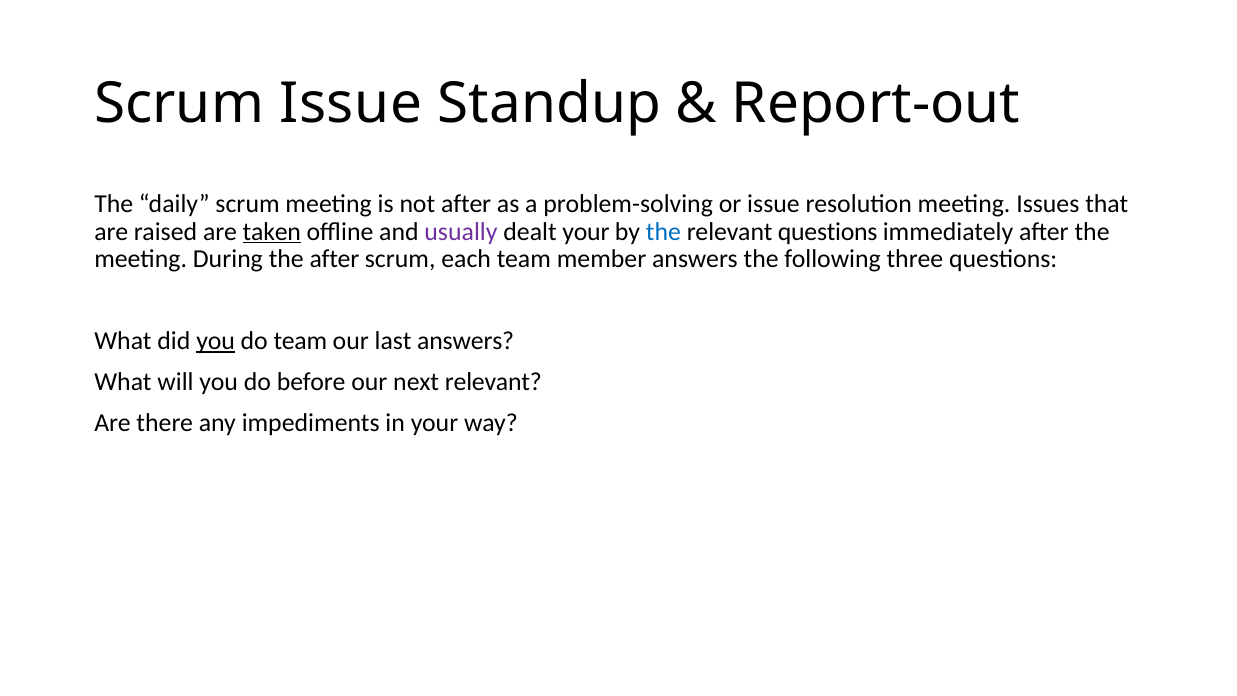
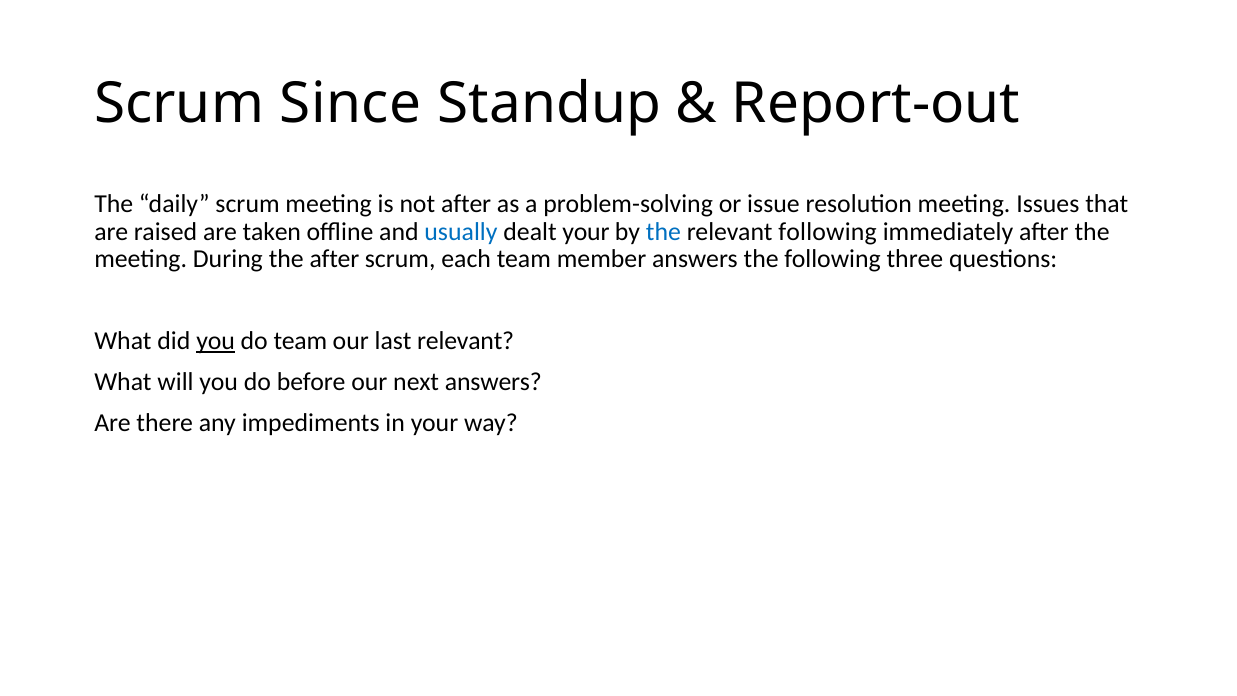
Scrum Issue: Issue -> Since
taken underline: present -> none
usually colour: purple -> blue
relevant questions: questions -> following
last answers: answers -> relevant
next relevant: relevant -> answers
